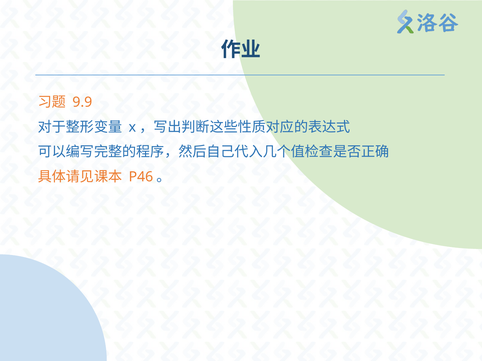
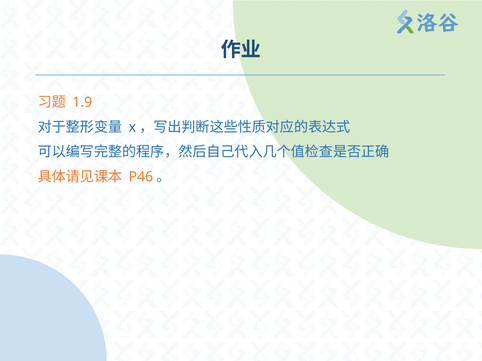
9.9: 9.9 -> 1.9
